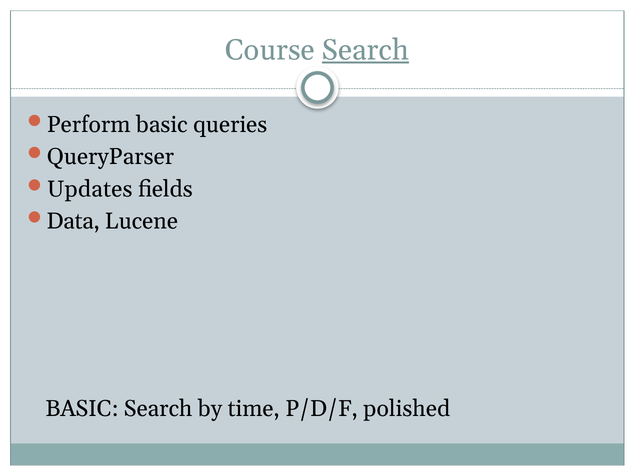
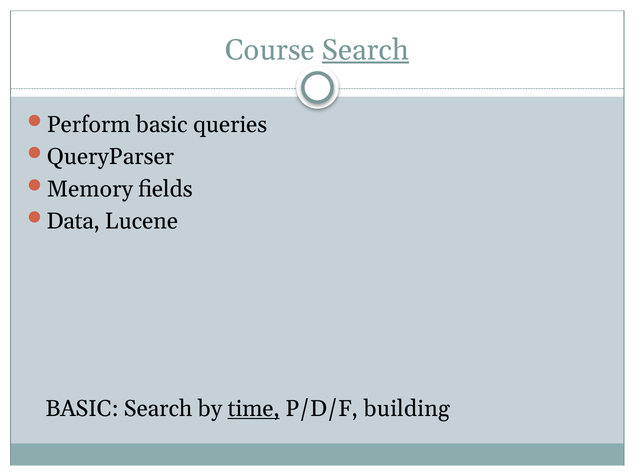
Updates: Updates -> Memory
time underline: none -> present
polished: polished -> building
